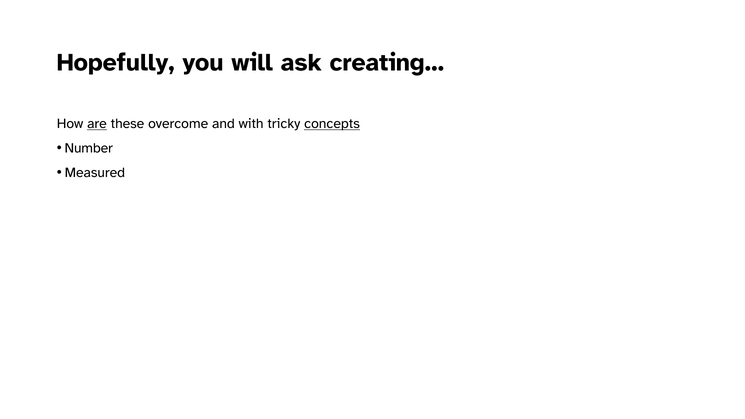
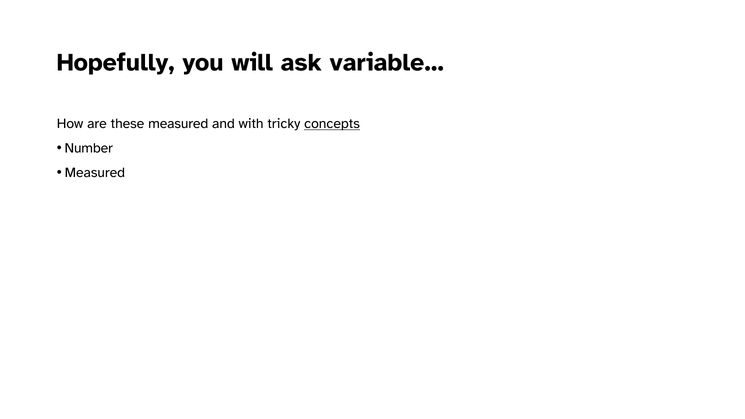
creating…: creating… -> variable…
are underline: present -> none
these overcome: overcome -> measured
